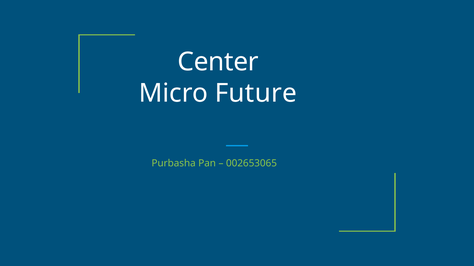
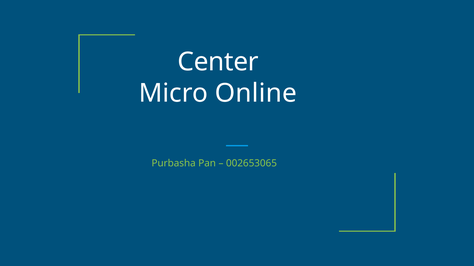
Future: Future -> Online
